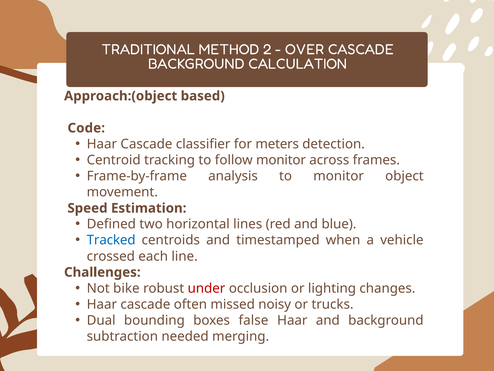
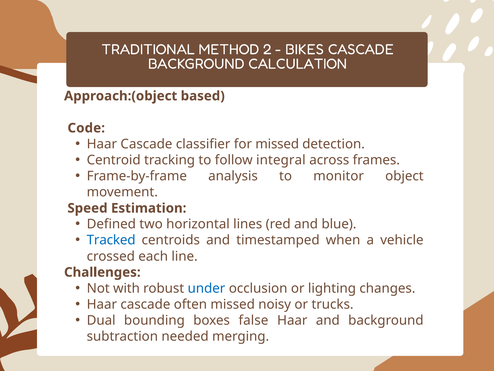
OVER: OVER -> BIKES
for meters: meters -> missed
follow monitor: monitor -> integral
bike: bike -> with
under colour: red -> blue
